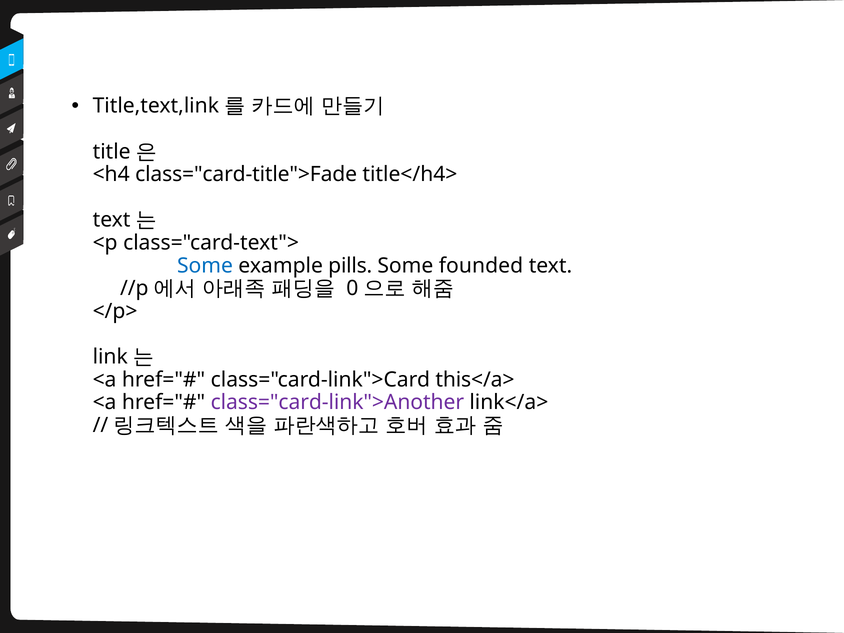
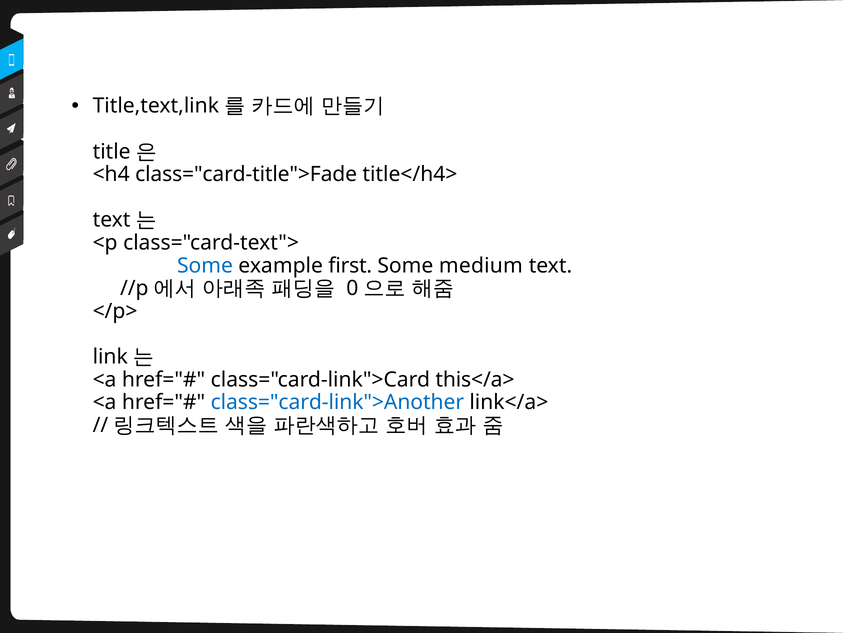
pills: pills -> first
founded: founded -> medium
class="card-link">Another colour: purple -> blue
